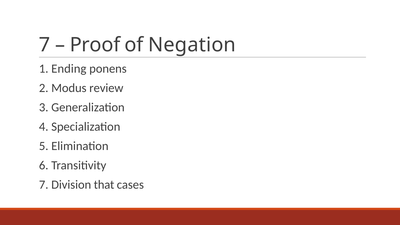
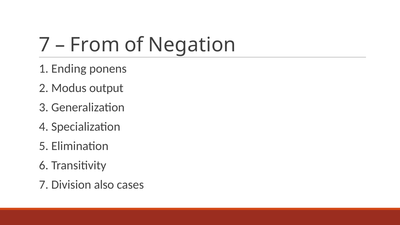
Proof: Proof -> From
review: review -> output
that: that -> also
